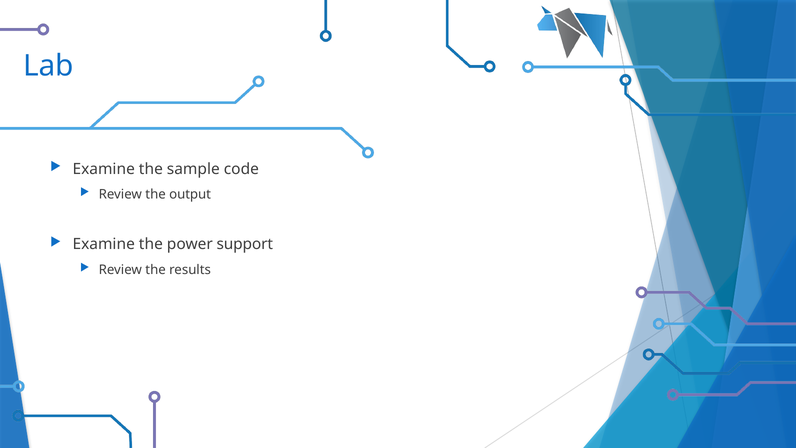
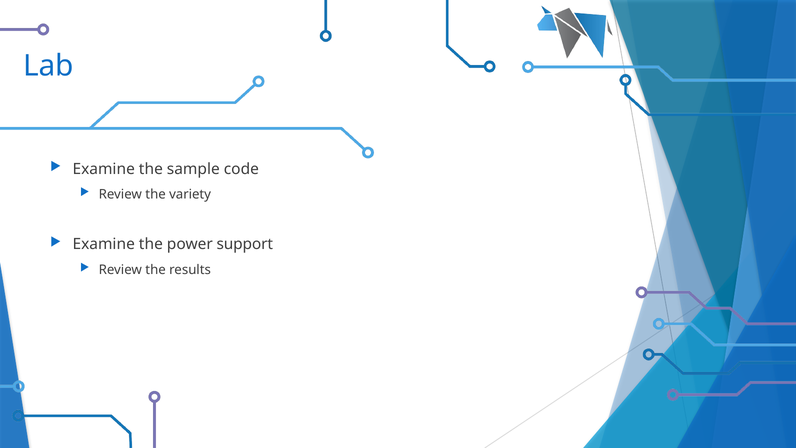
output: output -> variety
